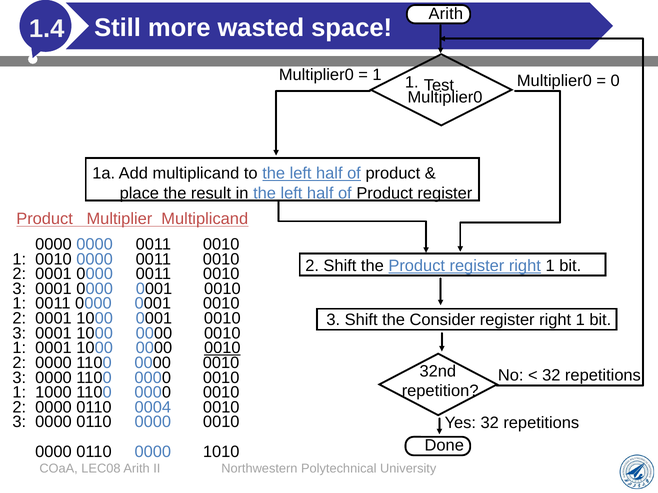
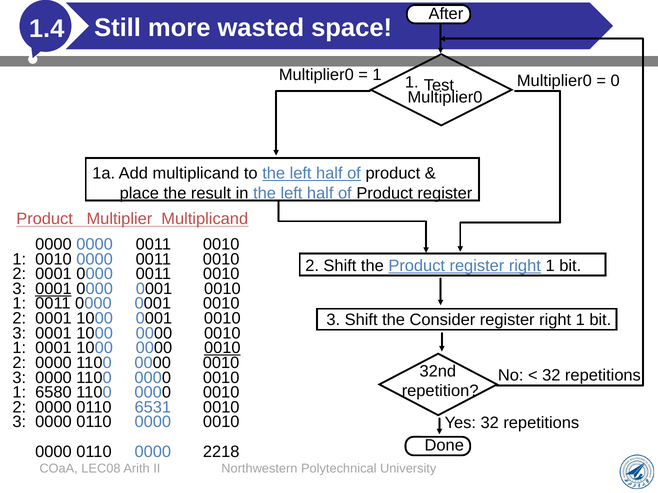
Arith at (446, 14): Arith -> After
0001 at (53, 289) underline: none -> present
1 1000: 1000 -> 6580
0004: 0004 -> 6531
1010: 1010 -> 2218
